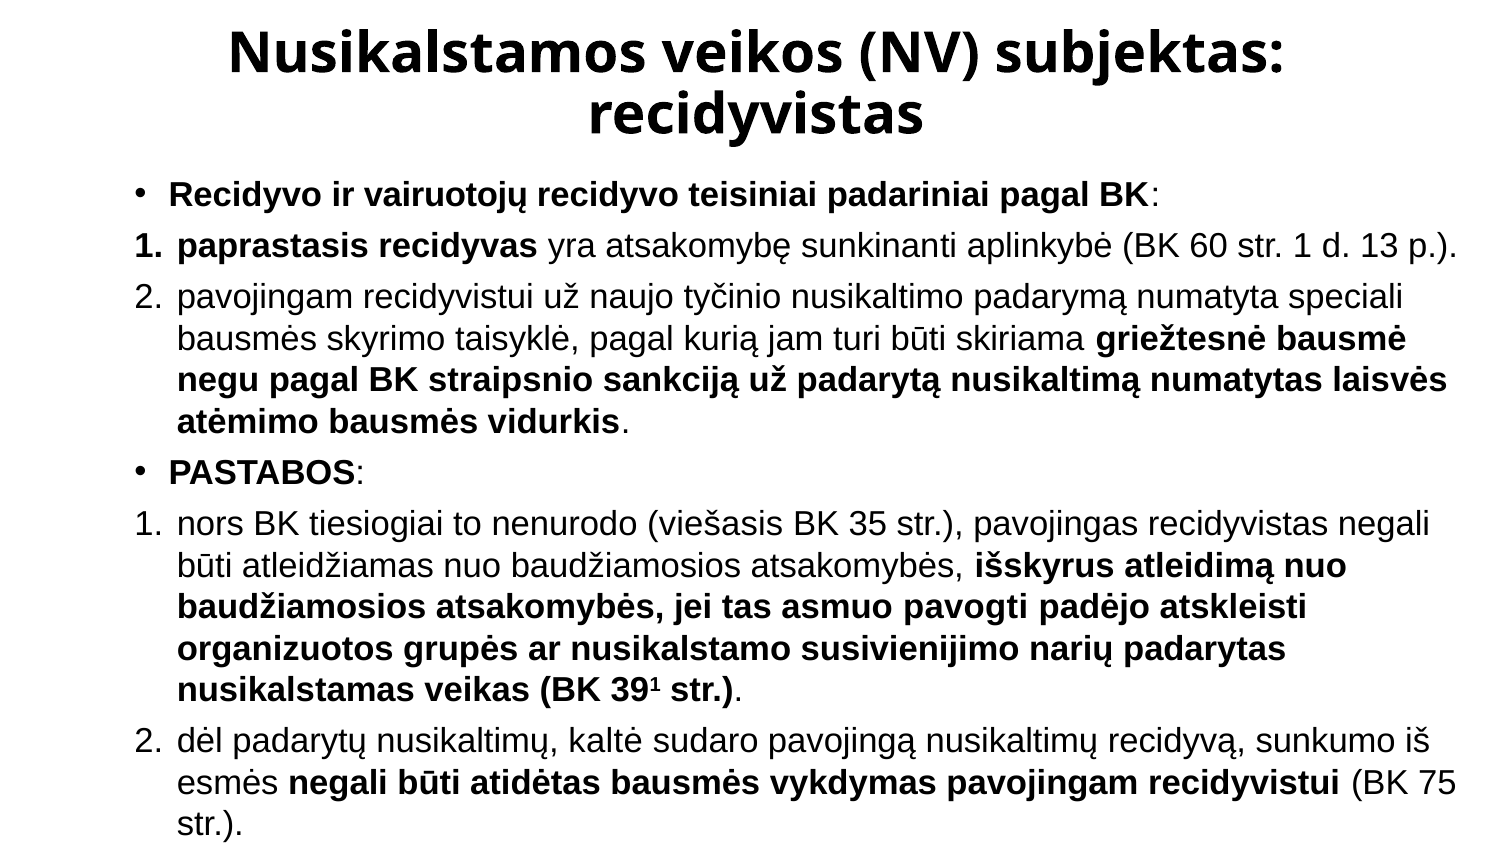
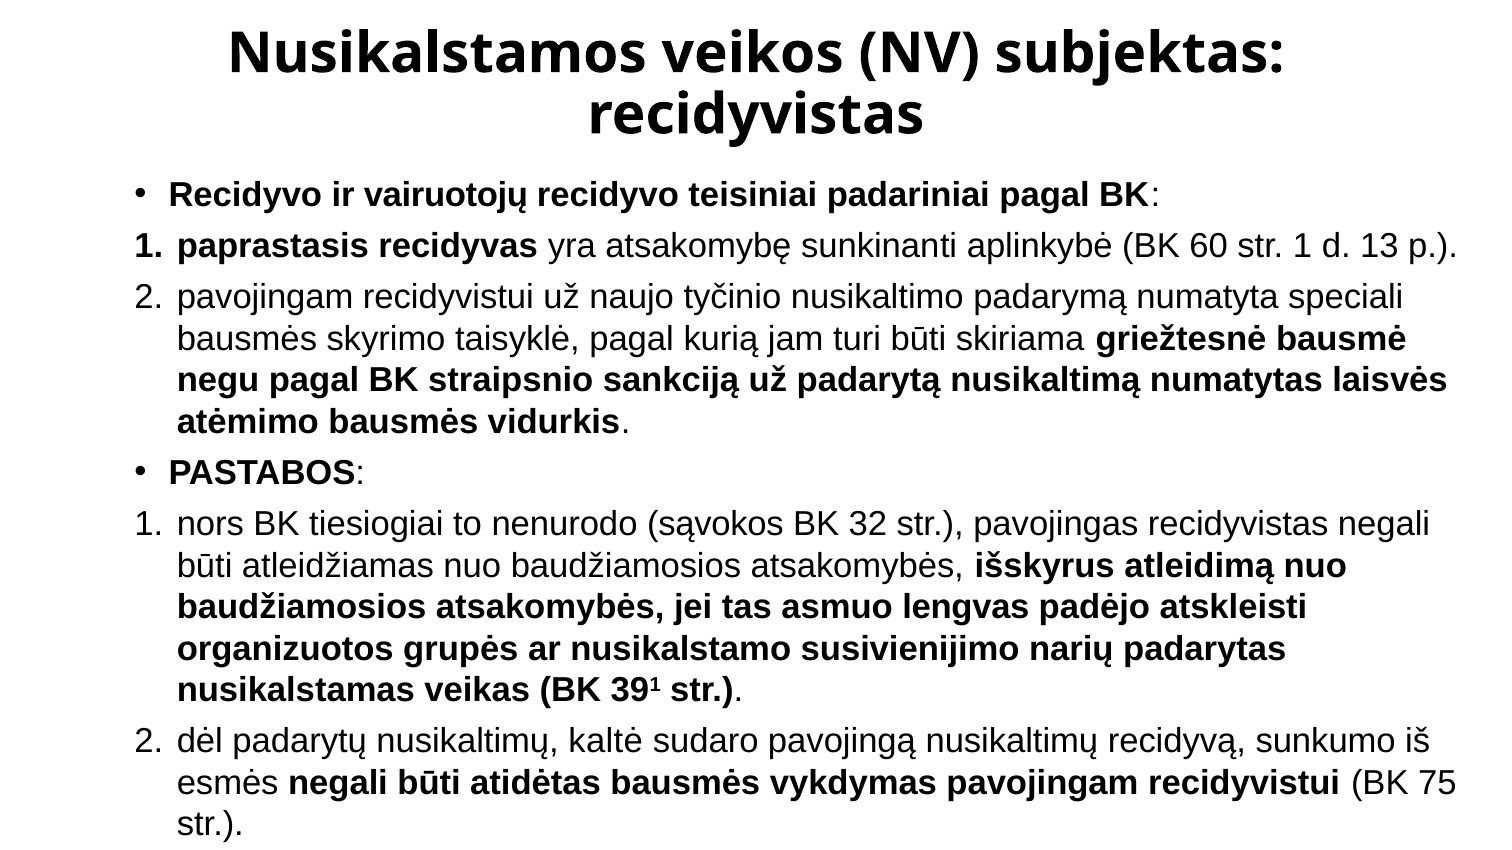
viešasis: viešasis -> sąvokos
35: 35 -> 32
pavogti: pavogti -> lengvas
